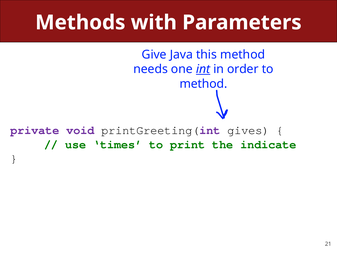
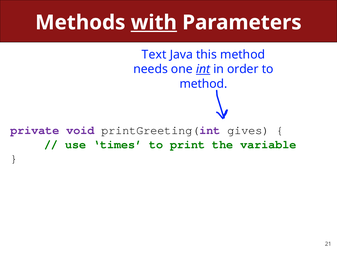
with underline: none -> present
Give: Give -> Text
indicate: indicate -> variable
